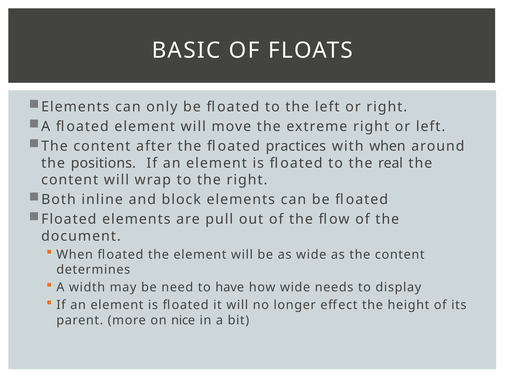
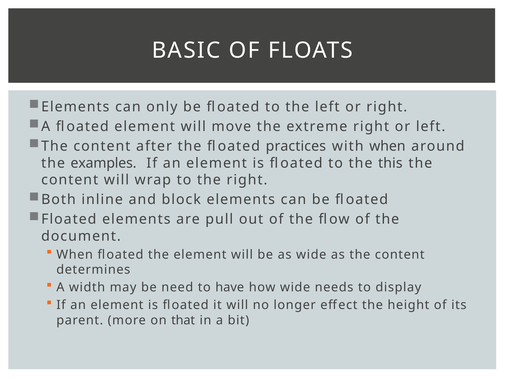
positions: positions -> examples
real: real -> this
nice: nice -> that
